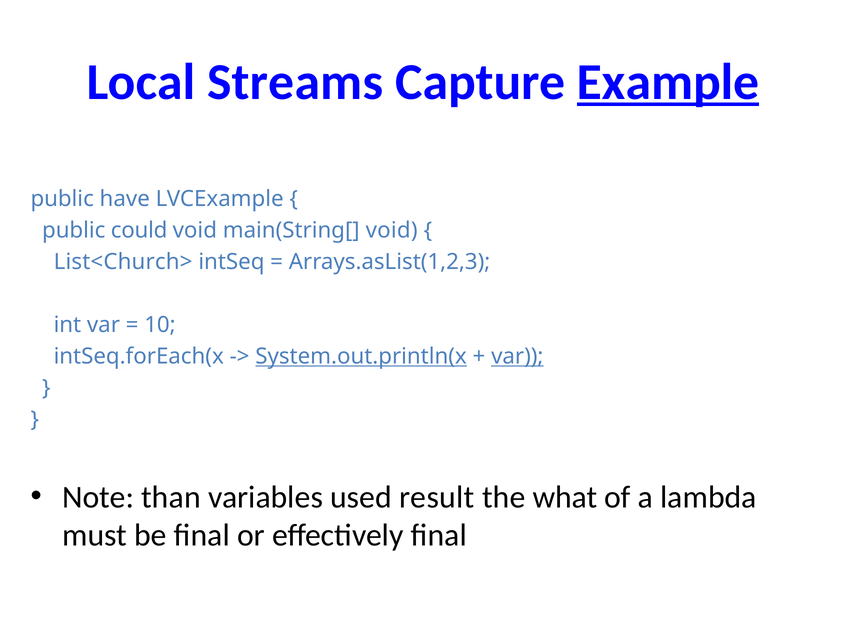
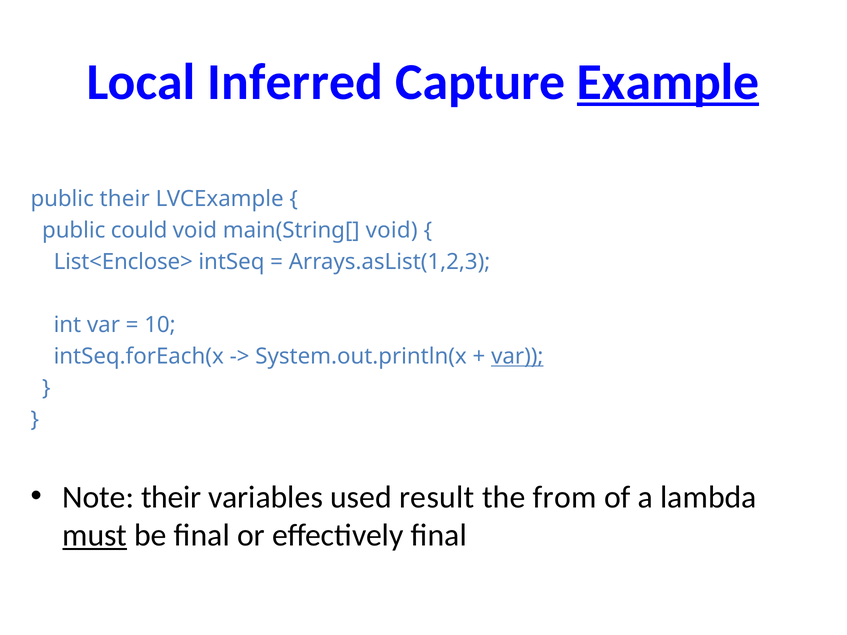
Streams: Streams -> Inferred
public have: have -> their
List<Church>: List<Church> -> List<Enclose>
System.out.println(x underline: present -> none
Note than: than -> their
what: what -> from
must underline: none -> present
